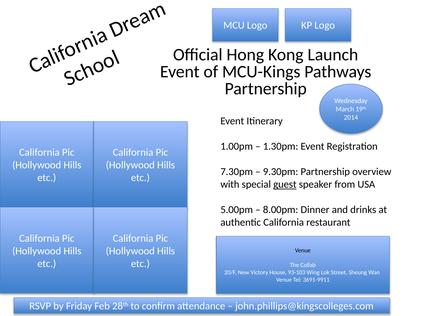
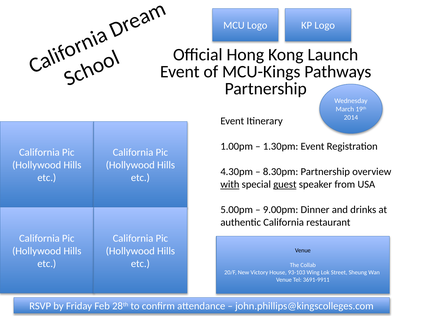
7.30pm: 7.30pm -> 4.30pm
9.30pm: 9.30pm -> 8.30pm
with underline: none -> present
8.00pm: 8.00pm -> 9.00pm
